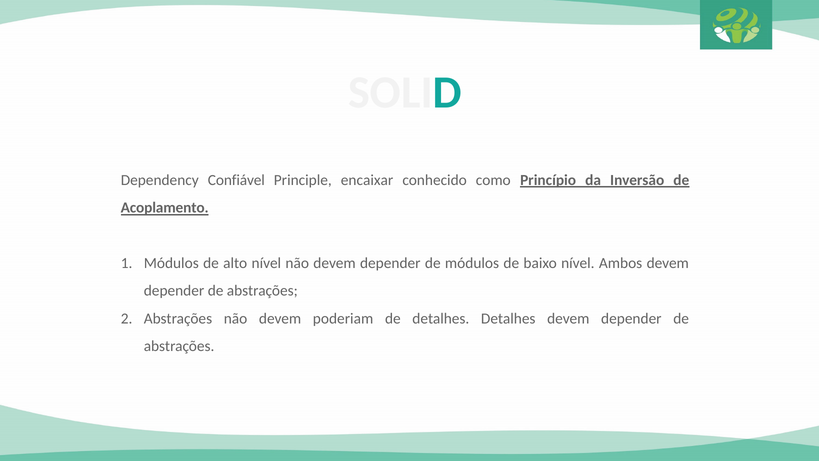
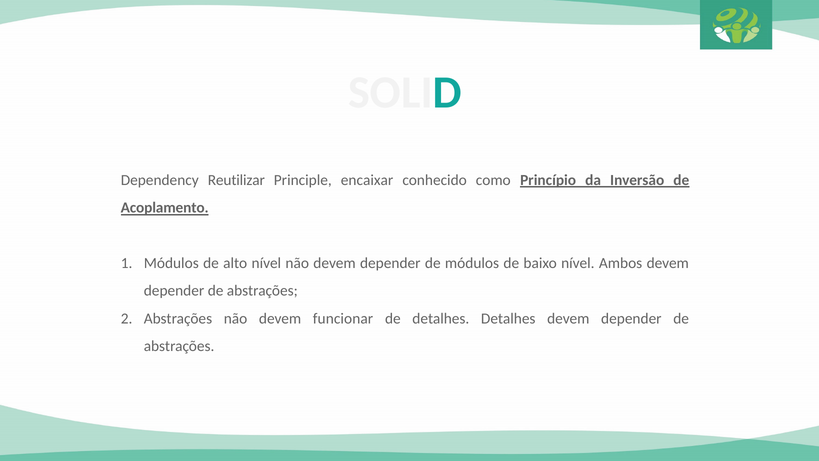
Confiável: Confiável -> Reutilizar
poderiam: poderiam -> funcionar
